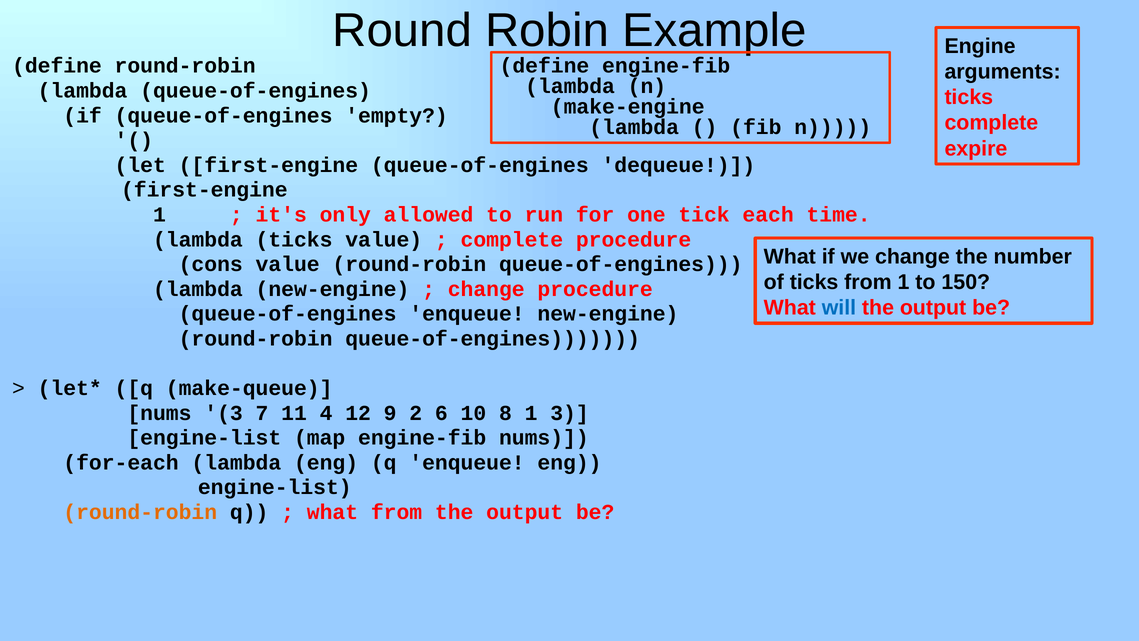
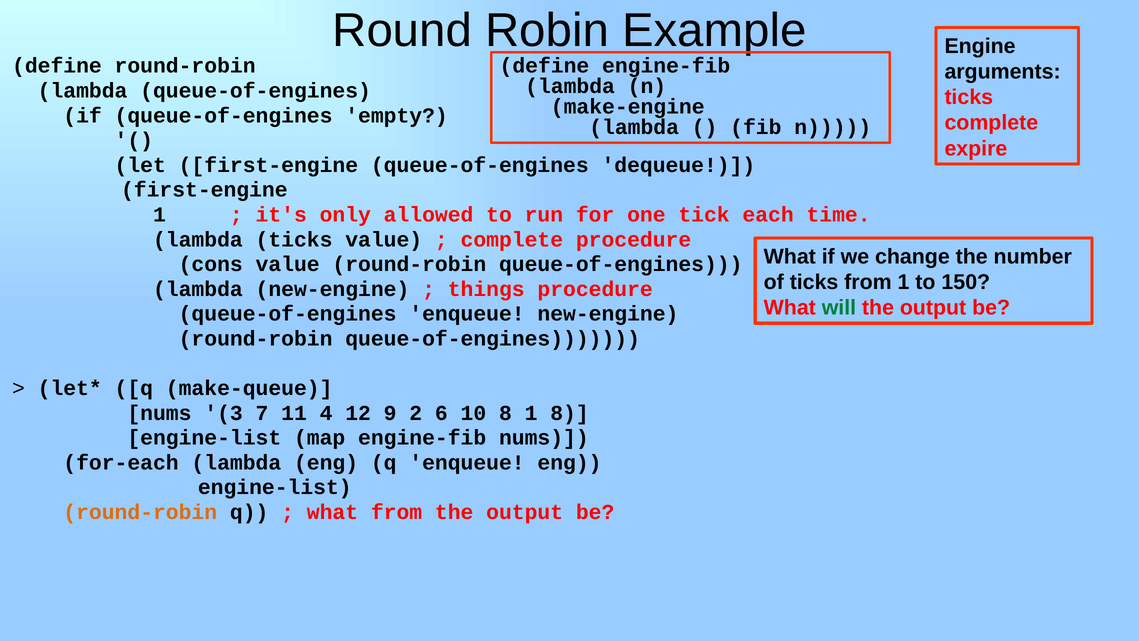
change at (486, 289): change -> things
will colour: blue -> green
1 3: 3 -> 8
